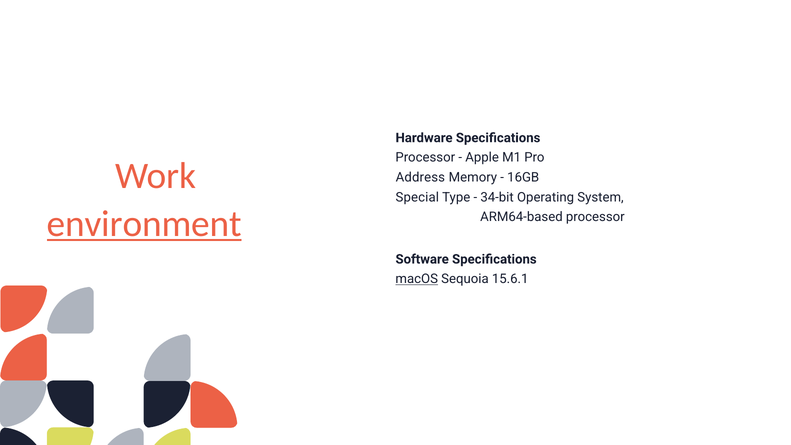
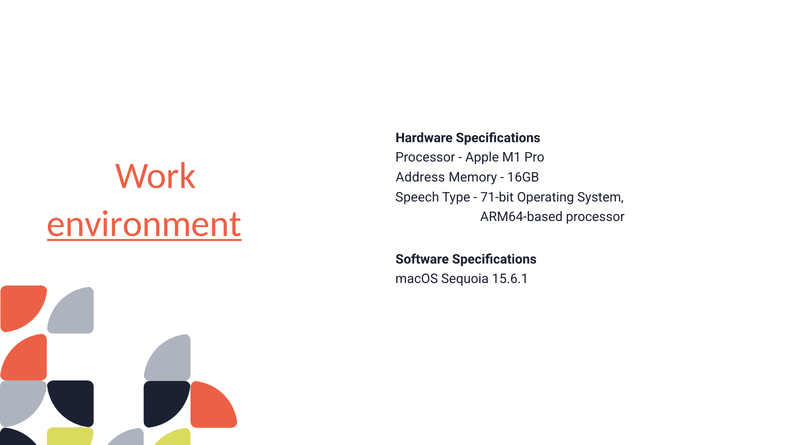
Special: Special -> Speech
34-bit: 34-bit -> 71-bit
macOS underline: present -> none
